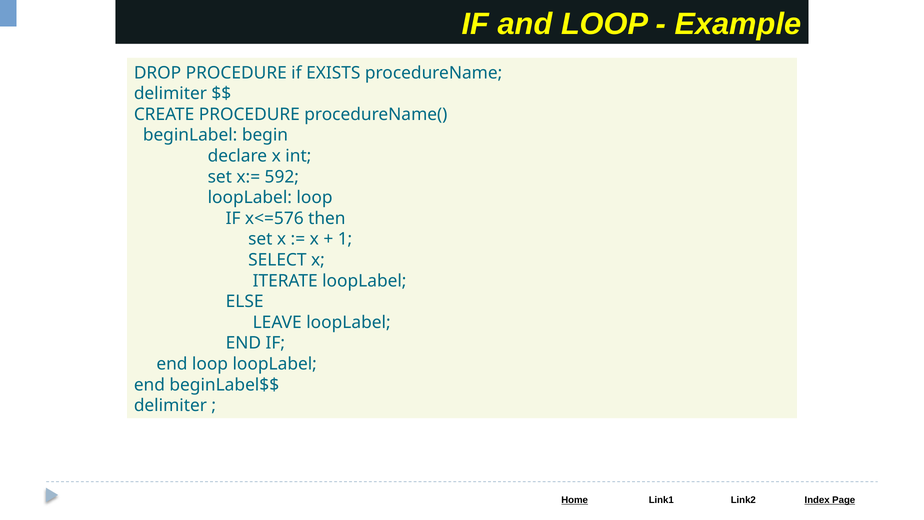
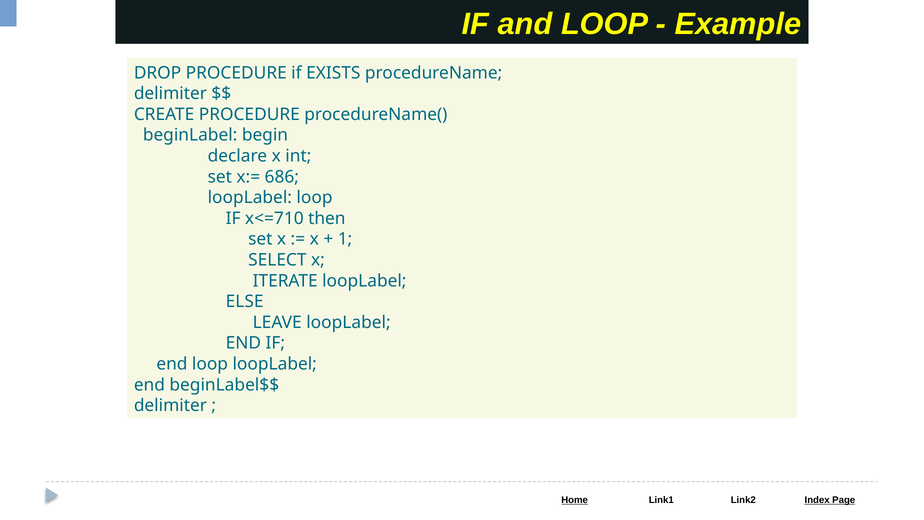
592: 592 -> 686
x<=576: x<=576 -> x<=710
